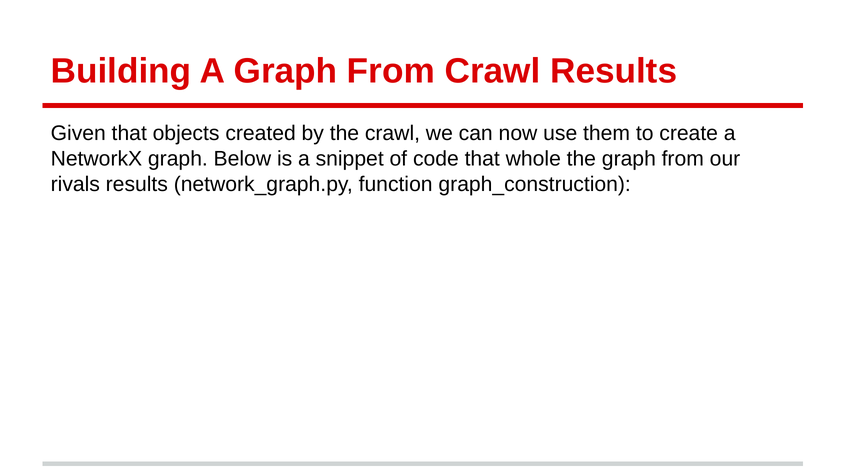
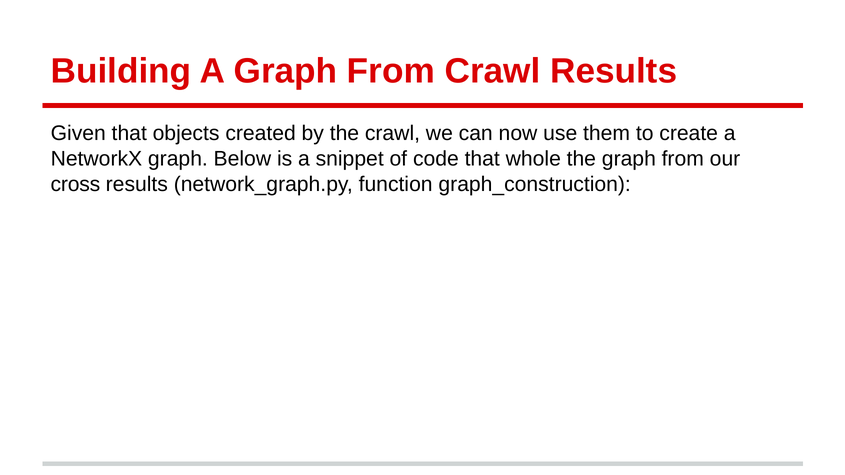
rivals: rivals -> cross
